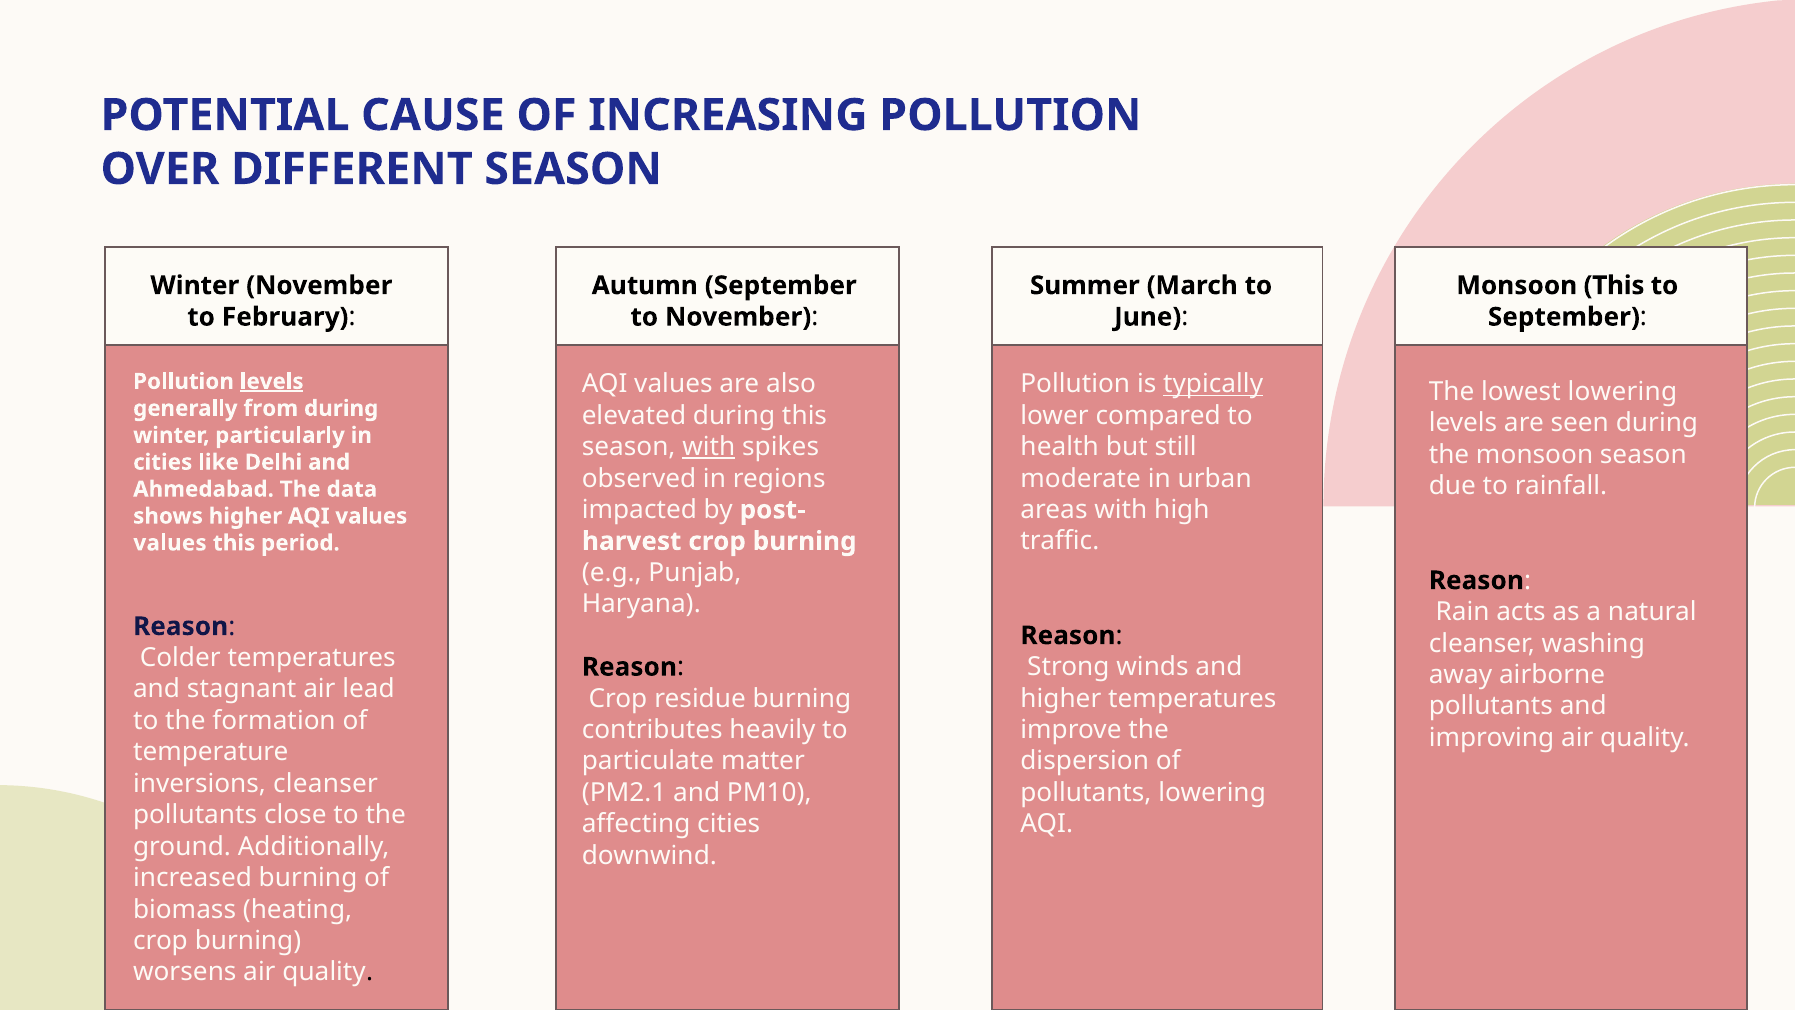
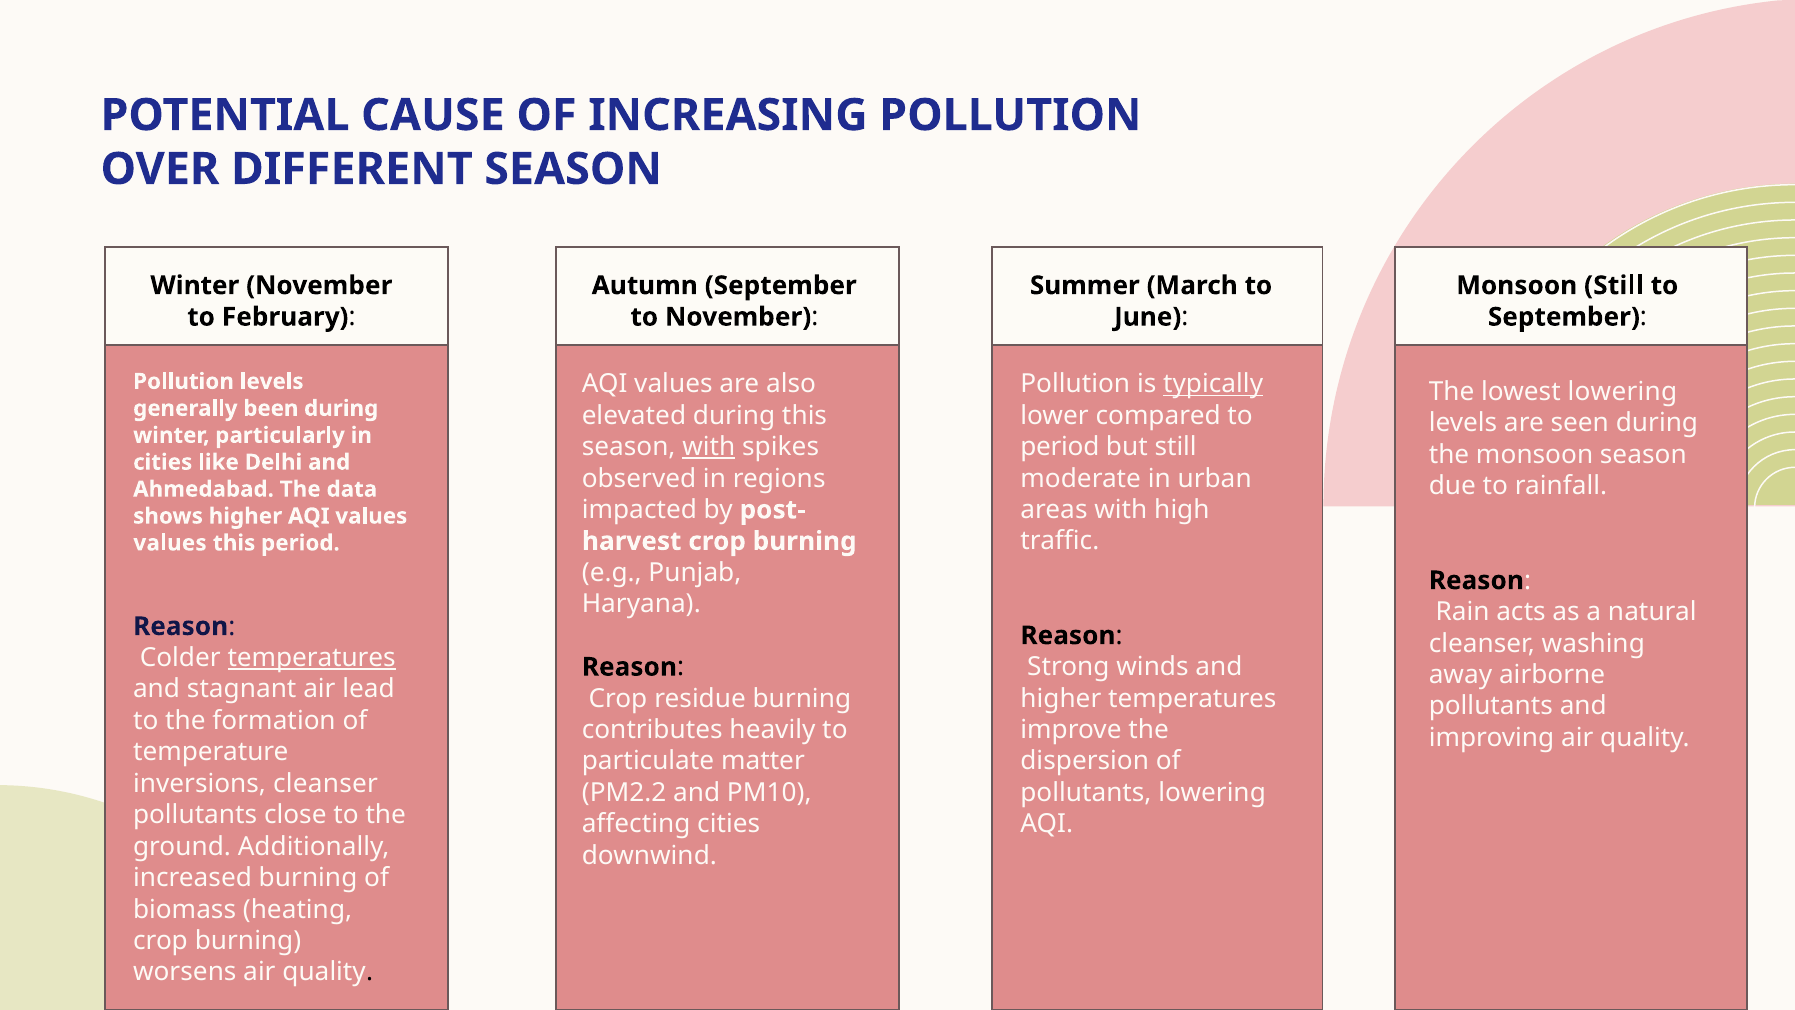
Monsoon This: This -> Still
levels at (272, 381) underline: present -> none
from: from -> been
health at (1060, 447): health -> period
temperatures at (312, 658) underline: none -> present
PM2.1: PM2.1 -> PM2.2
